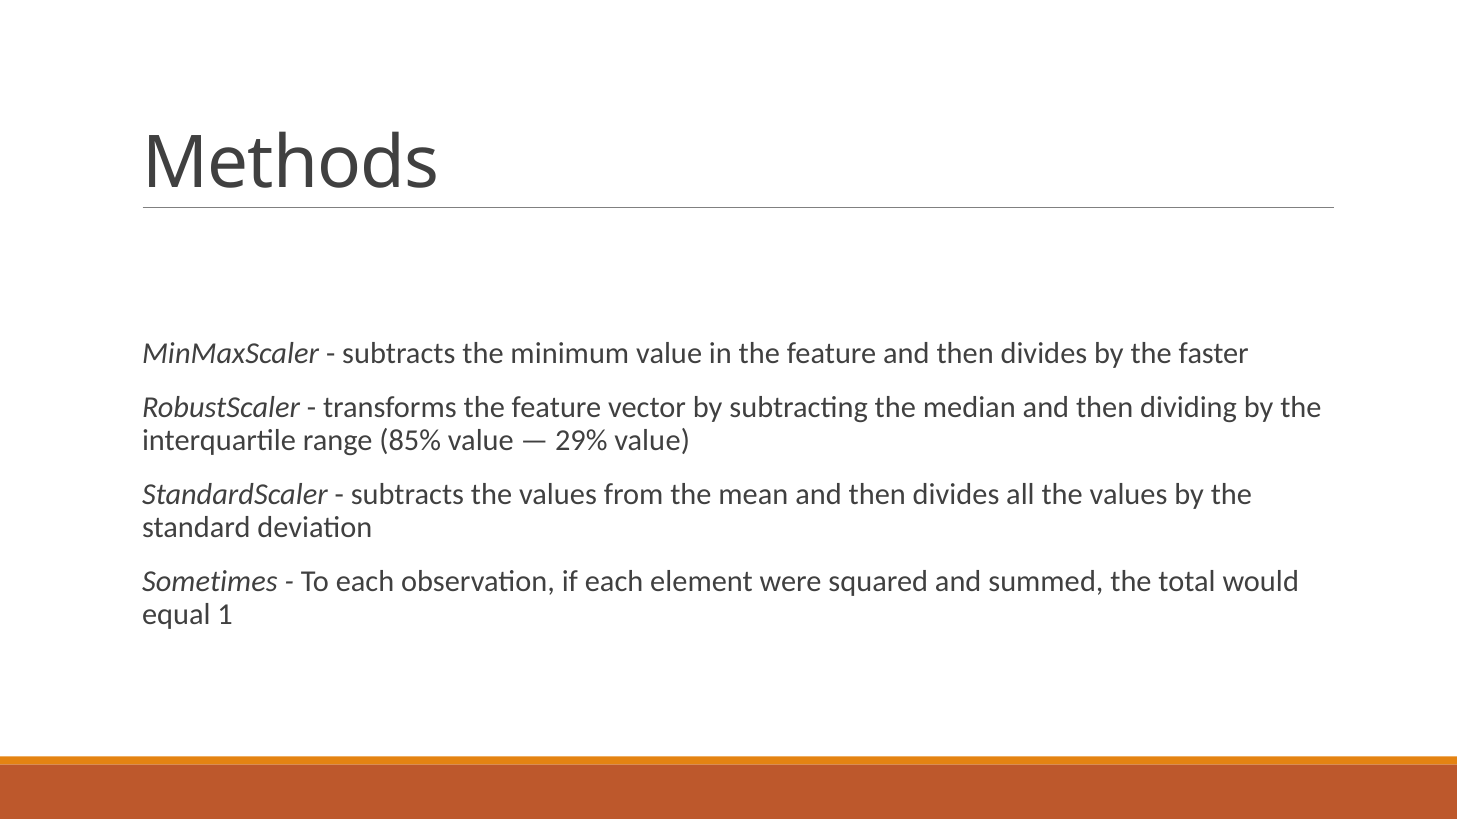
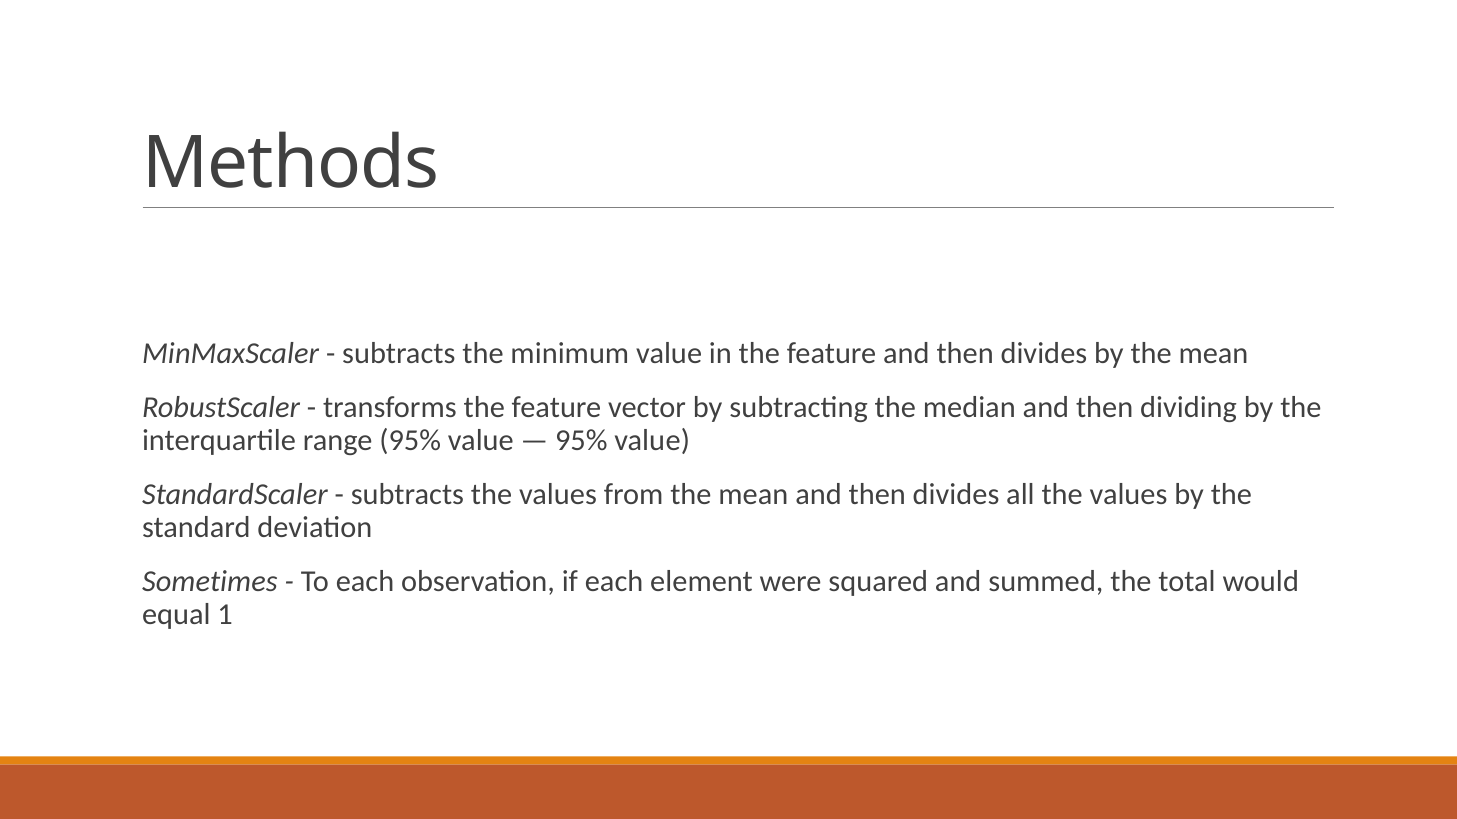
by the faster: faster -> mean
range 85%: 85% -> 95%
29% at (581, 441): 29% -> 95%
